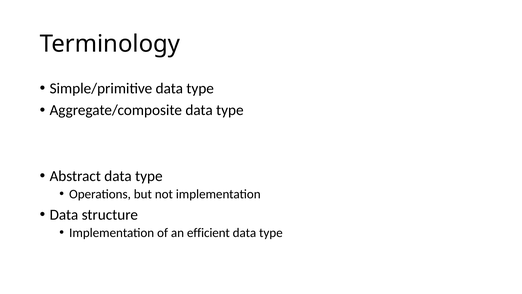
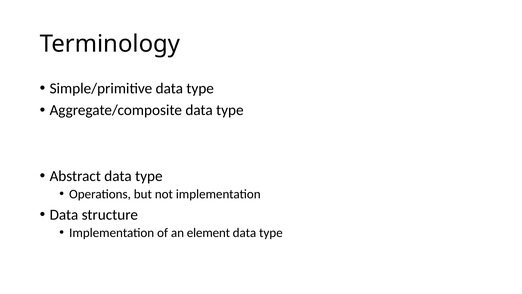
efficient: efficient -> element
